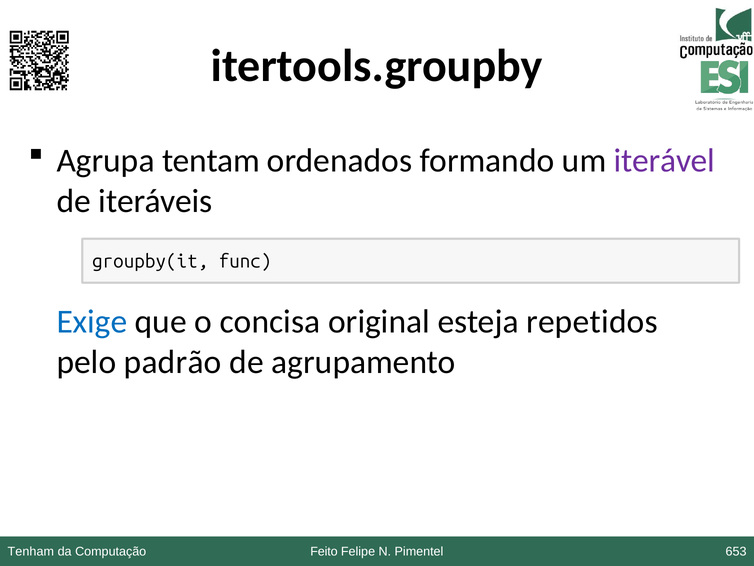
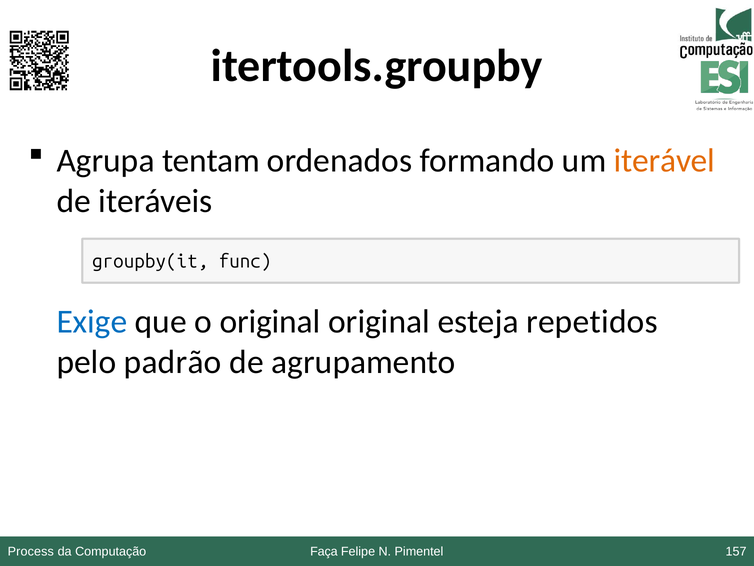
iterável colour: purple -> orange
o concisa: concisa -> original
Tenham: Tenham -> Process
Feito: Feito -> Faça
653: 653 -> 157
